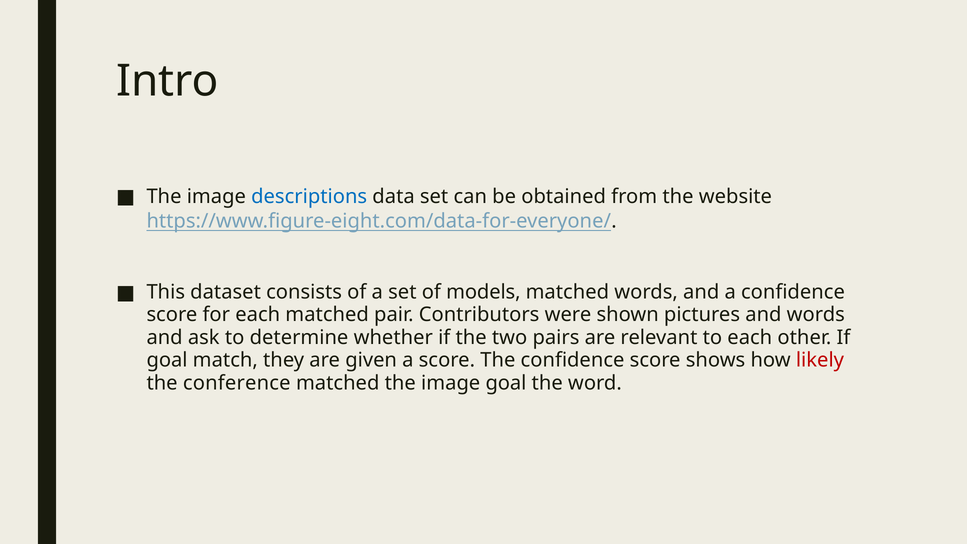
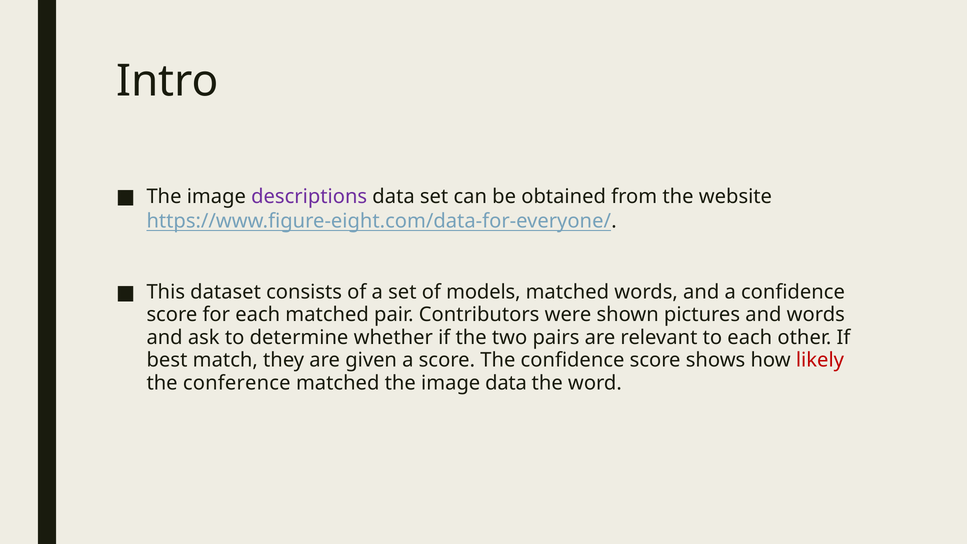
descriptions colour: blue -> purple
goal at (167, 360): goal -> best
image goal: goal -> data
